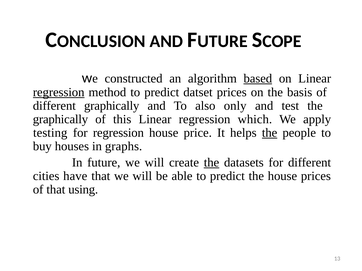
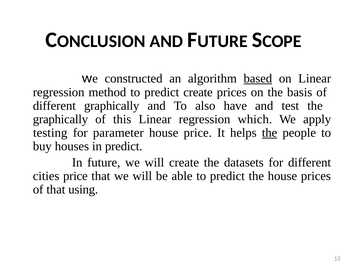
regression at (59, 92) underline: present -> none
predict datset: datset -> create
only: only -> have
for regression: regression -> parameter
in graphs: graphs -> predict
the at (212, 163) underline: present -> none
cities have: have -> price
